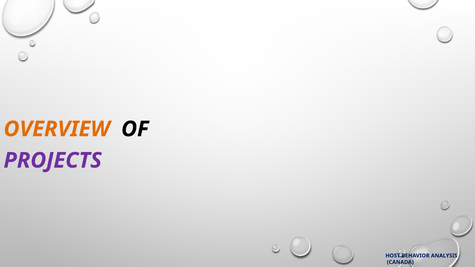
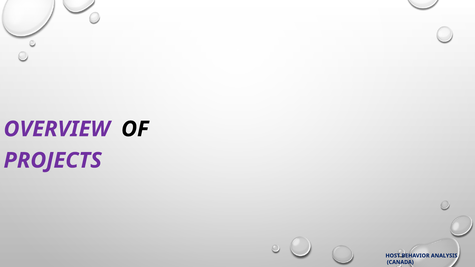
OVERVIEW colour: orange -> purple
